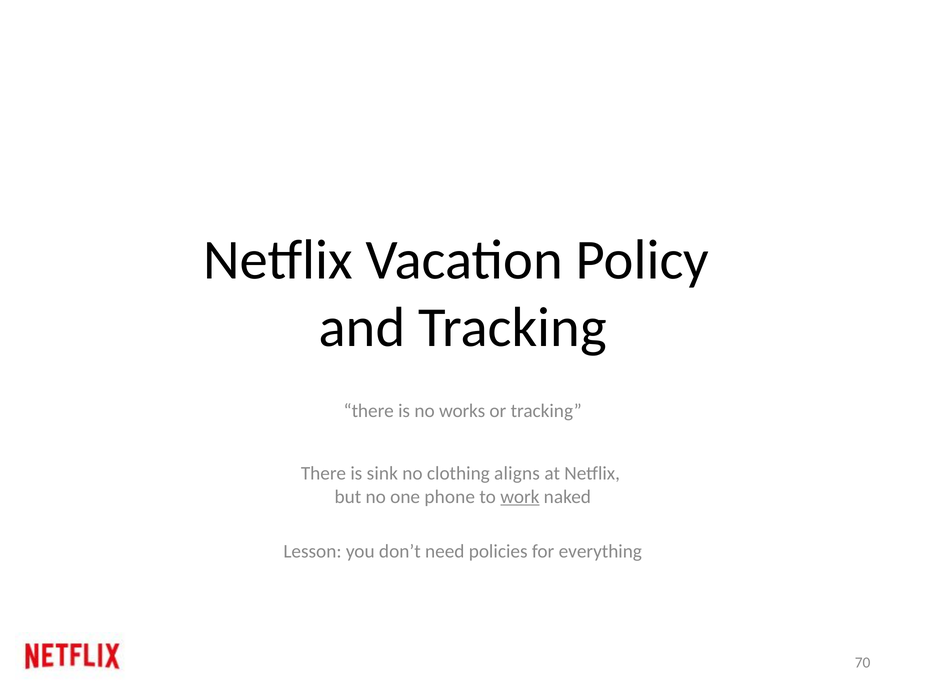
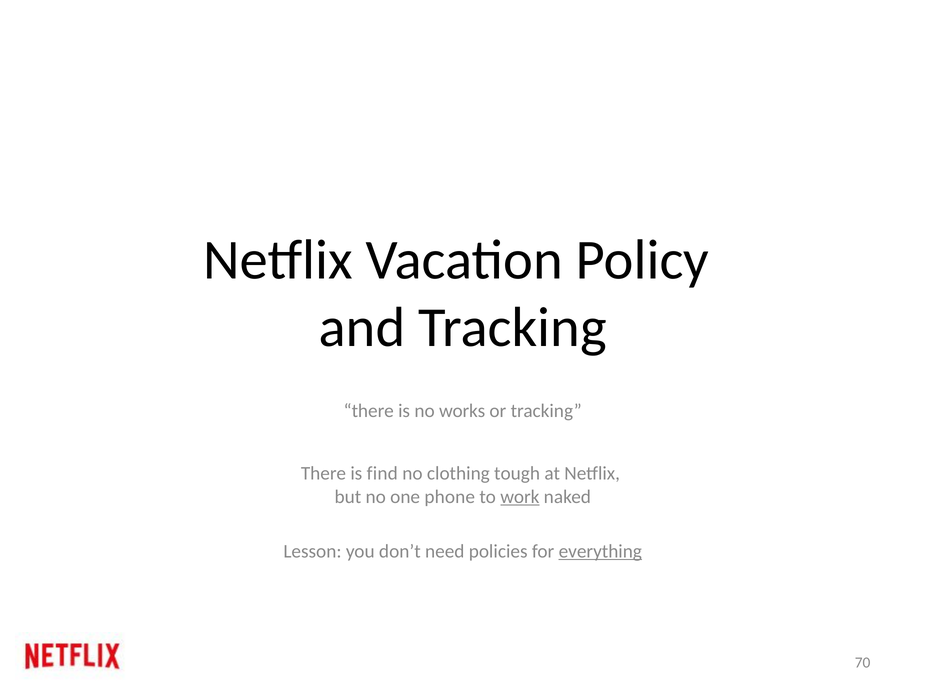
sink: sink -> find
aligns: aligns -> tough
everything underline: none -> present
